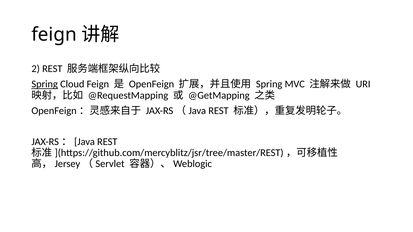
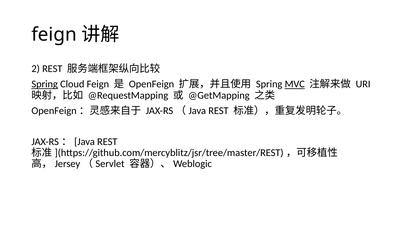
MVC underline: none -> present
